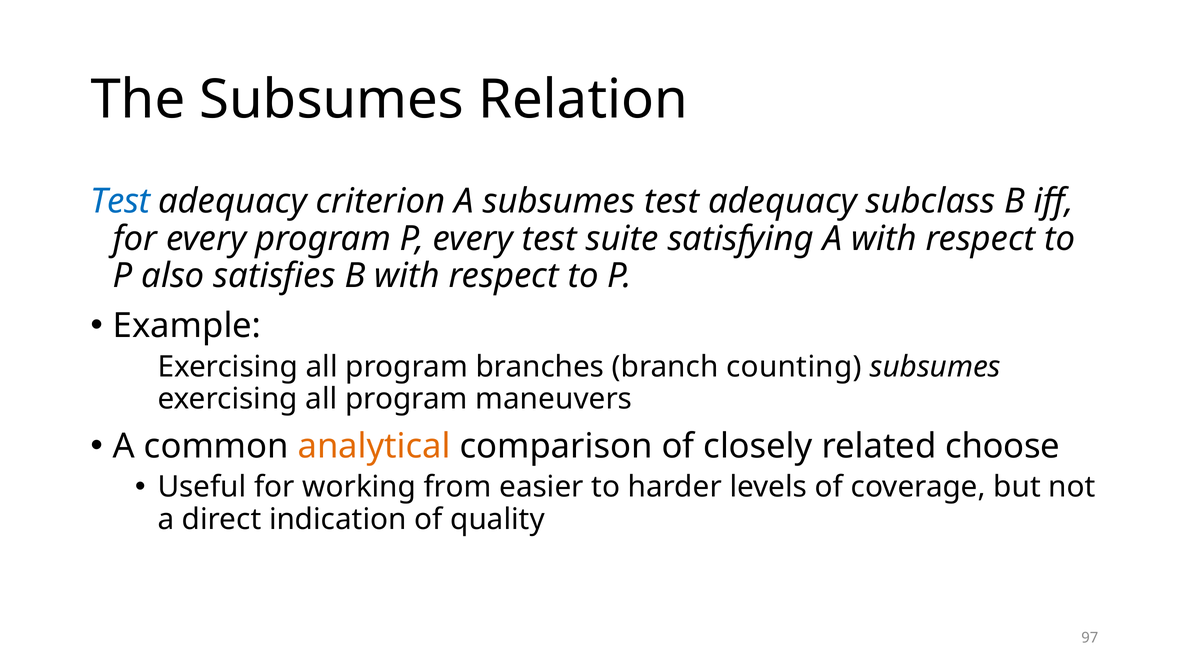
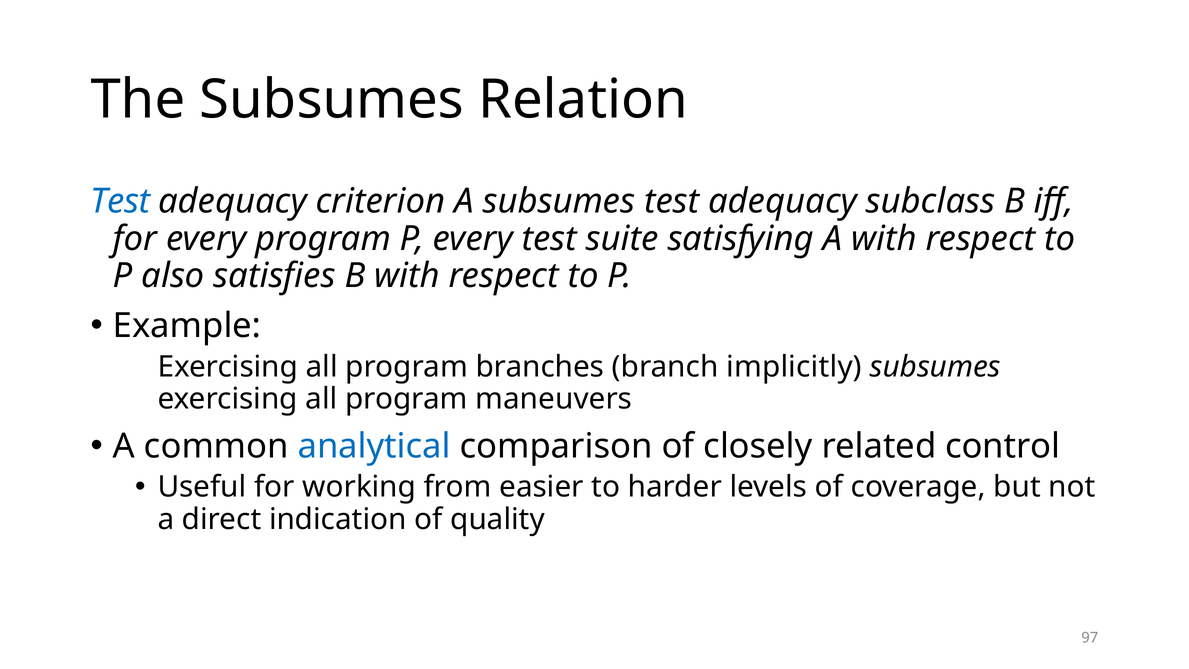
counting: counting -> implicitly
analytical colour: orange -> blue
choose: choose -> control
